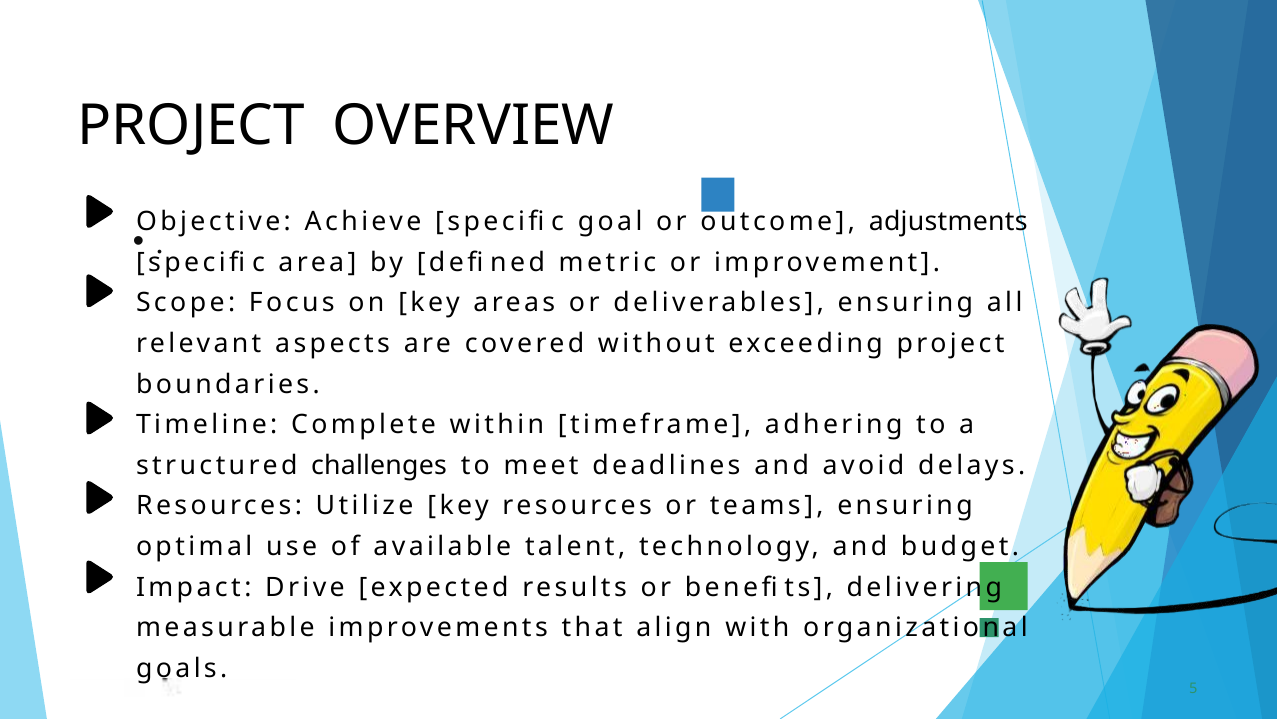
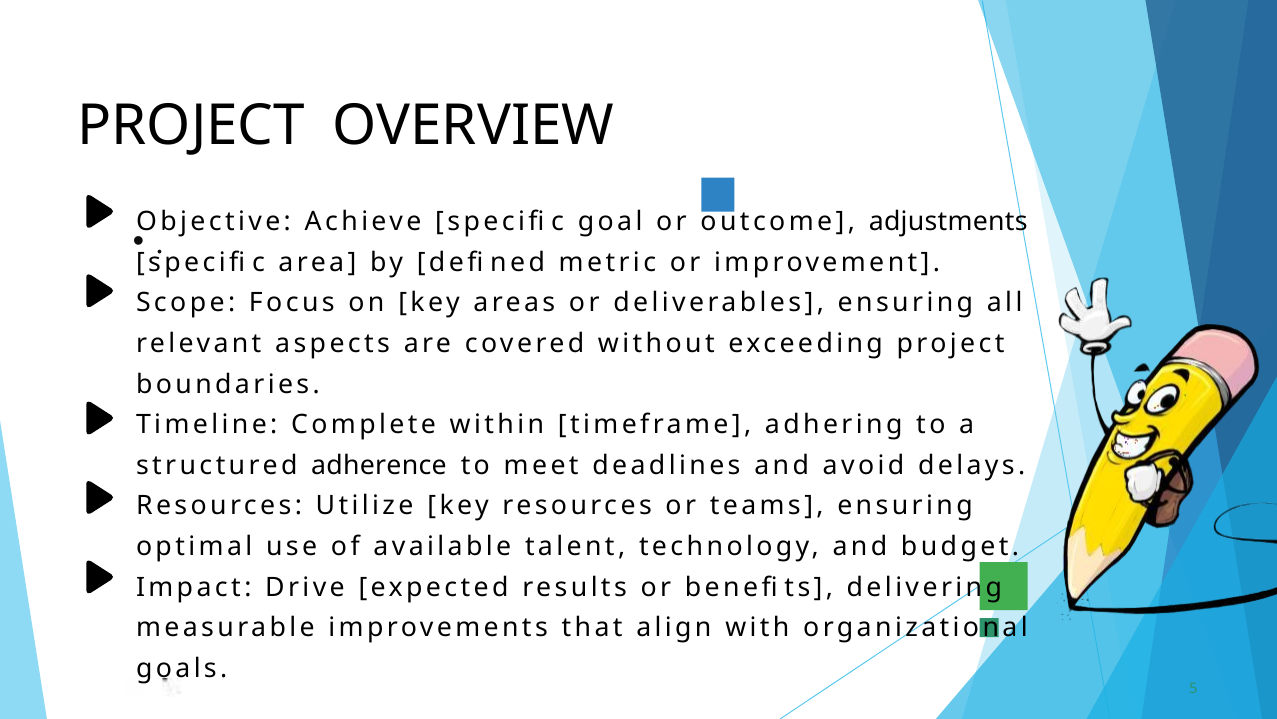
challenges: challenges -> adherence
